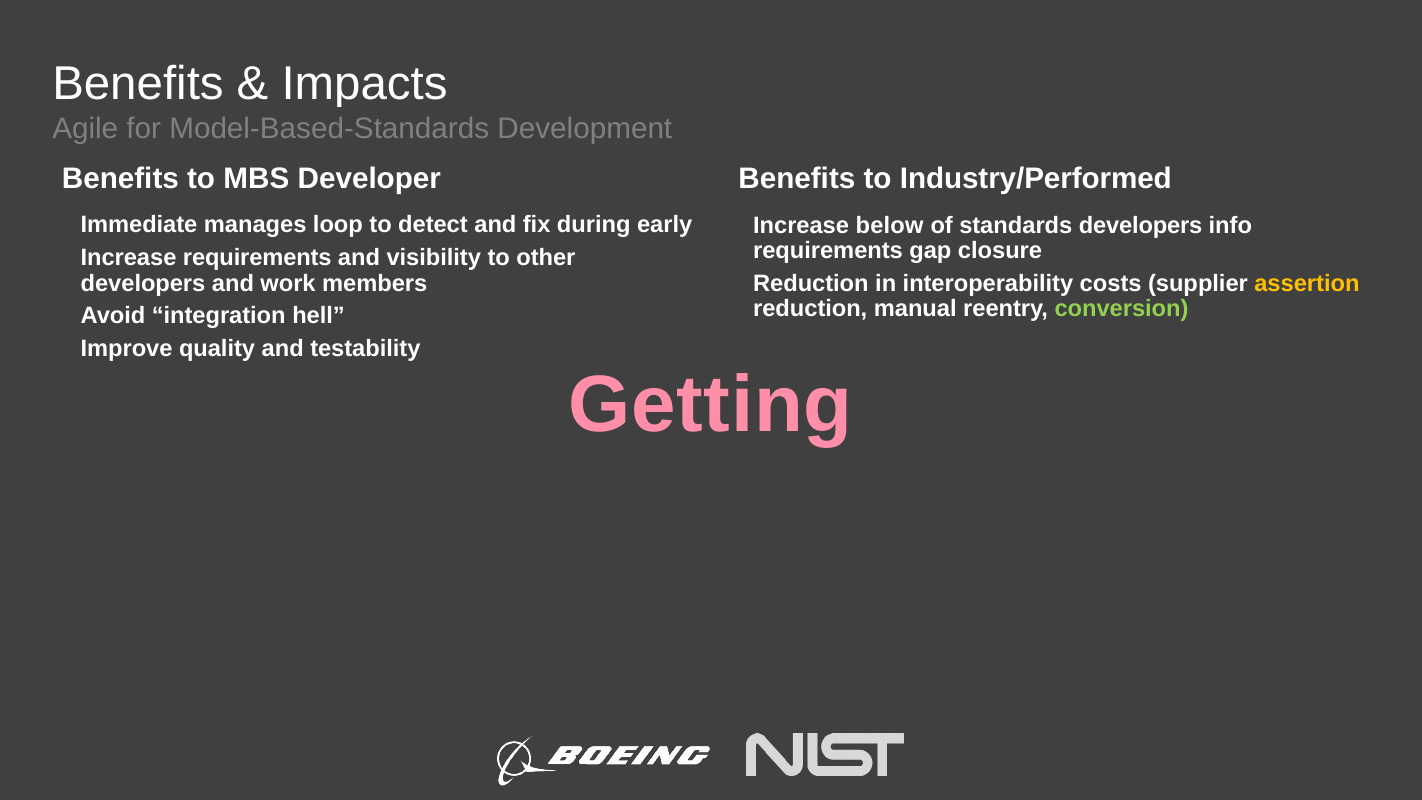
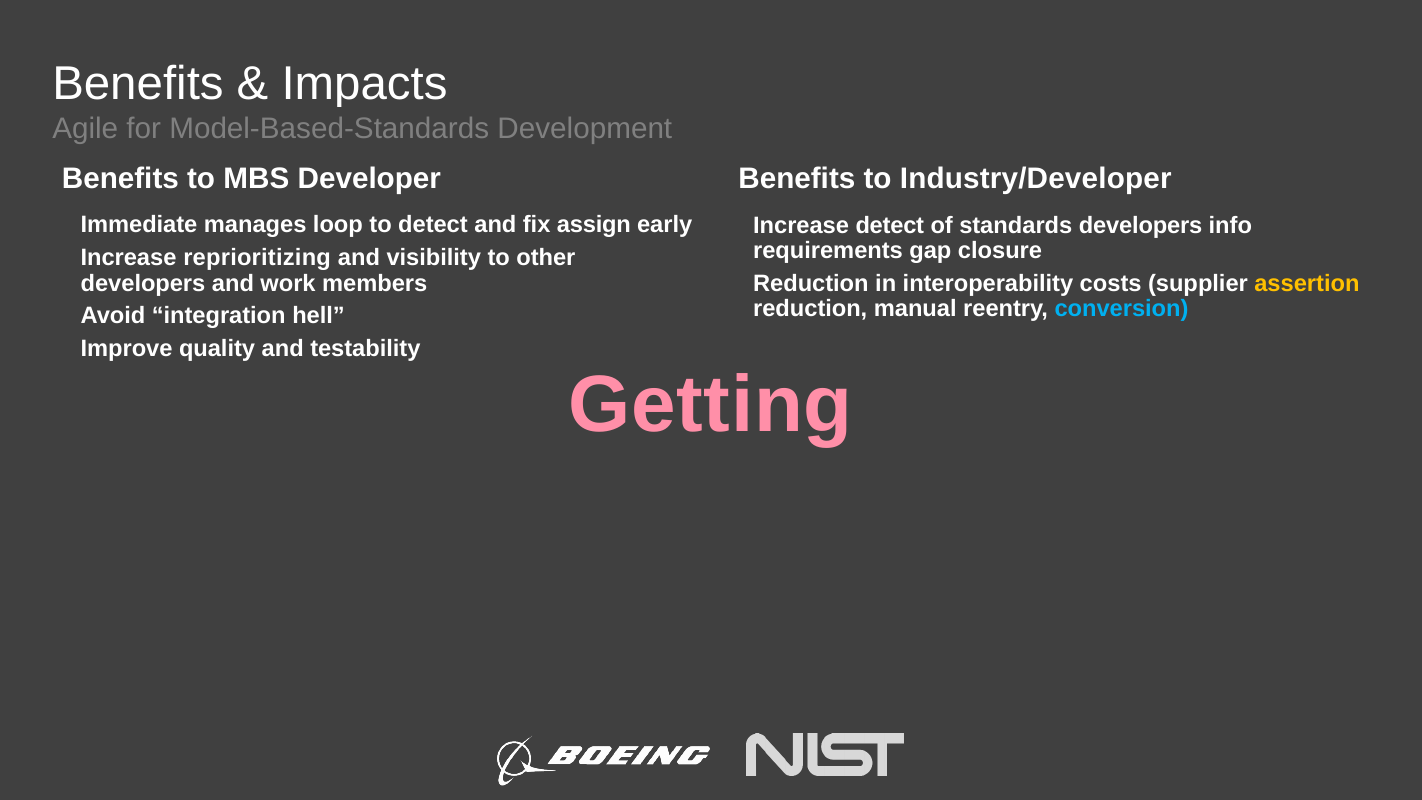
Industry/Performed: Industry/Performed -> Industry/Developer
during: during -> assign
Increase below: below -> detect
Increase requirements: requirements -> reprioritizing
conversion colour: light green -> light blue
